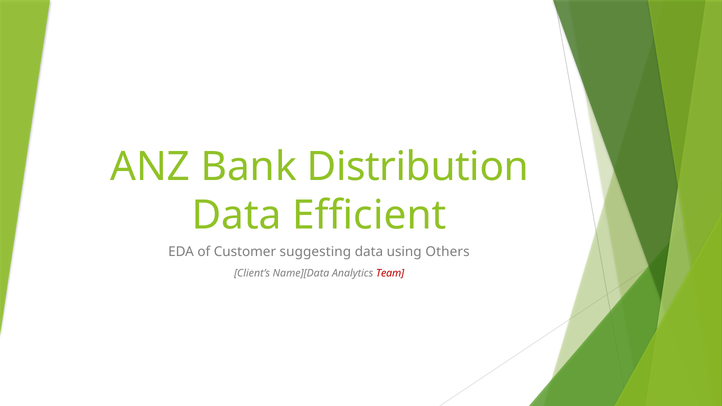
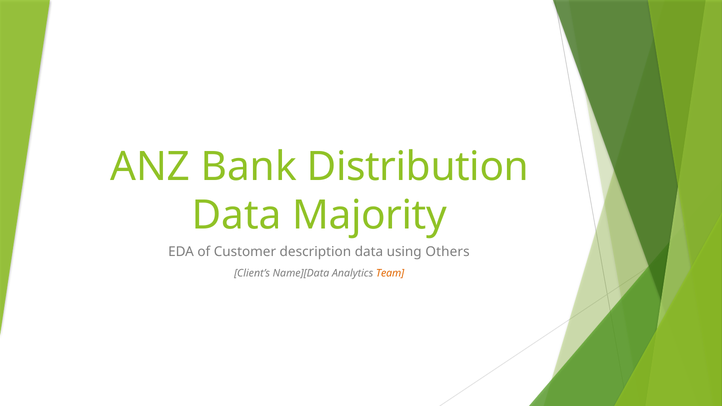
Efficient: Efficient -> Majority
suggesting: suggesting -> description
Team colour: red -> orange
